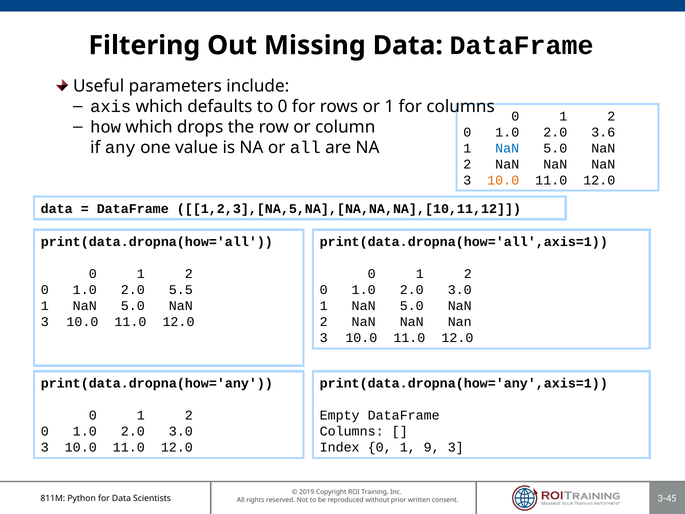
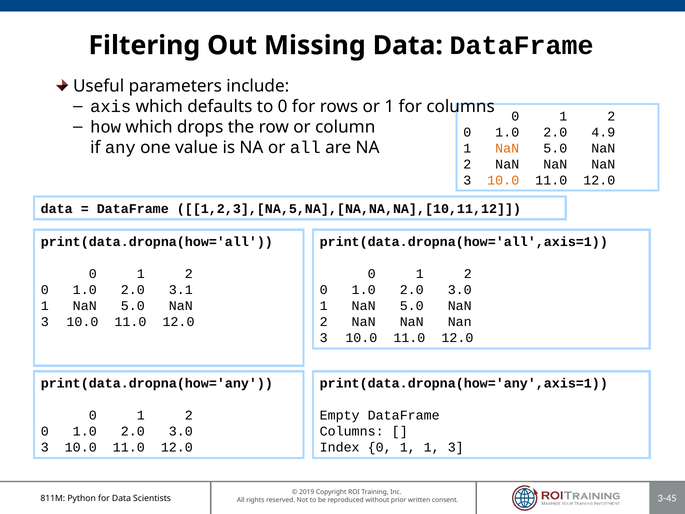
3.6: 3.6 -> 4.9
NaN at (507, 148) colour: blue -> orange
5.5: 5.5 -> 3.1
1 9: 9 -> 1
